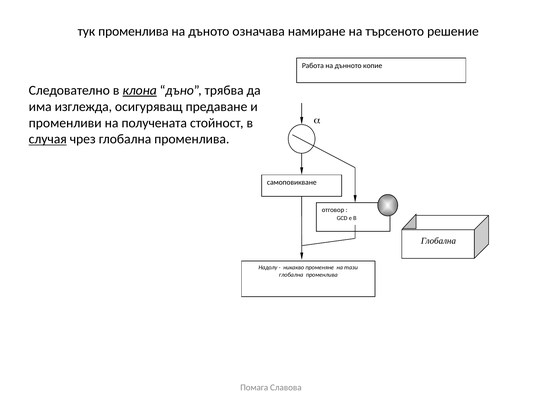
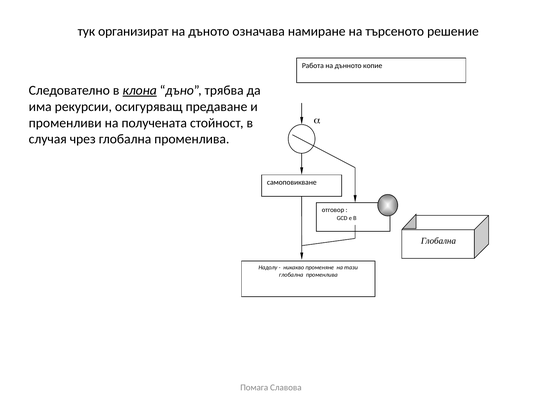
тук променлива: променлива -> организират
изглежда: изглежда -> рекурсии
случая underline: present -> none
